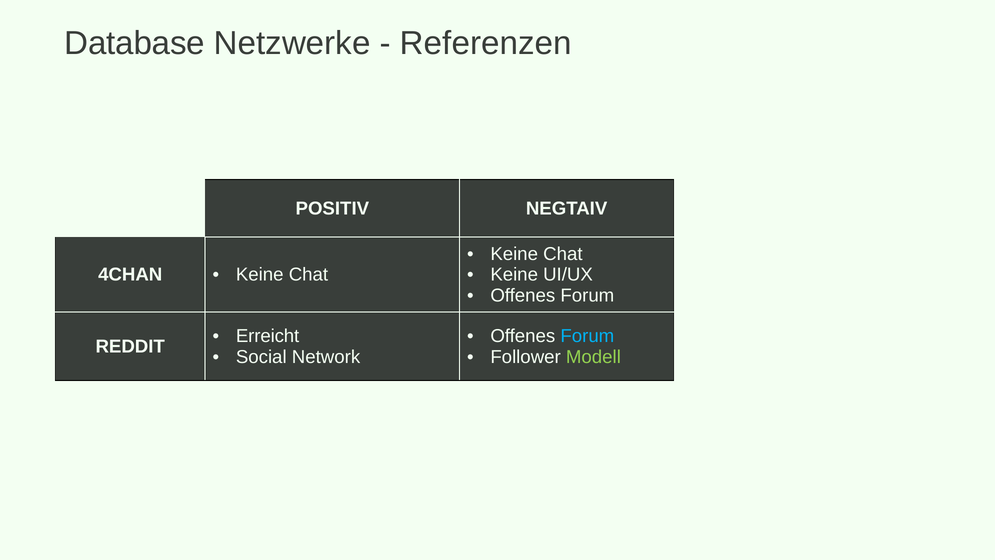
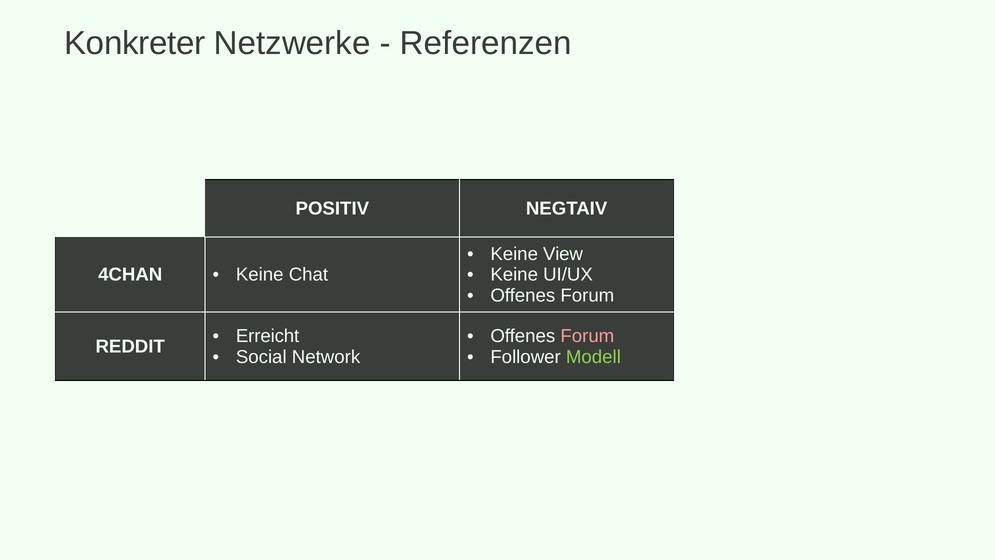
Database: Database -> Konkreter
Chat at (563, 254): Chat -> View
Forum at (587, 336) colour: light blue -> pink
